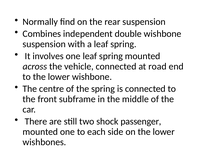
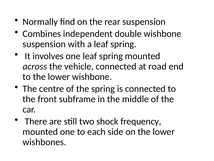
passenger: passenger -> frequency
